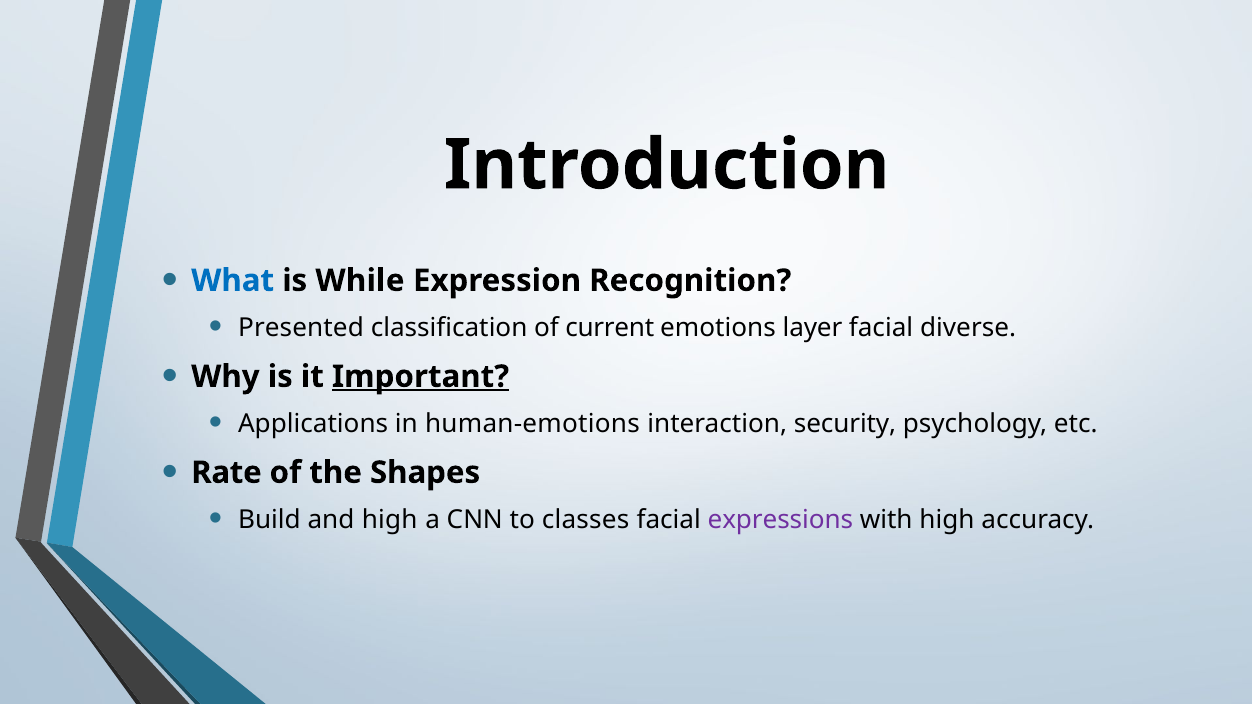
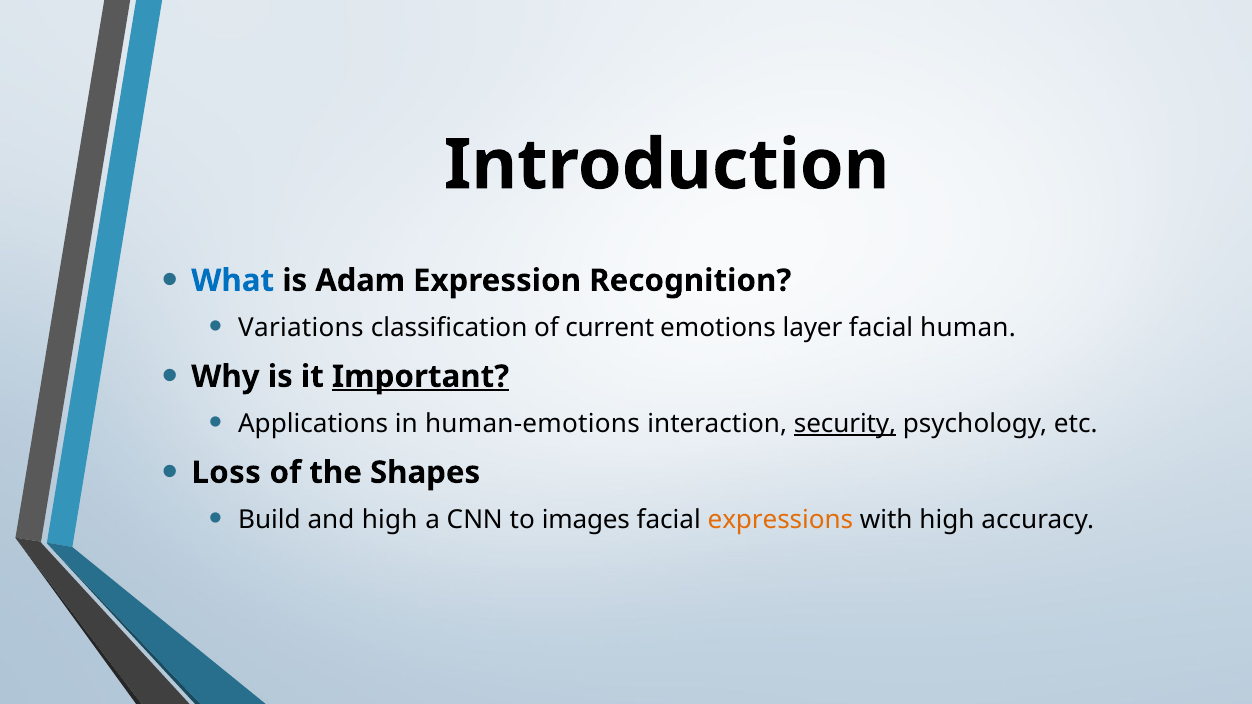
While: While -> Adam
Presented: Presented -> Variations
diverse: diverse -> human
security underline: none -> present
Rate: Rate -> Loss
classes: classes -> images
expressions colour: purple -> orange
